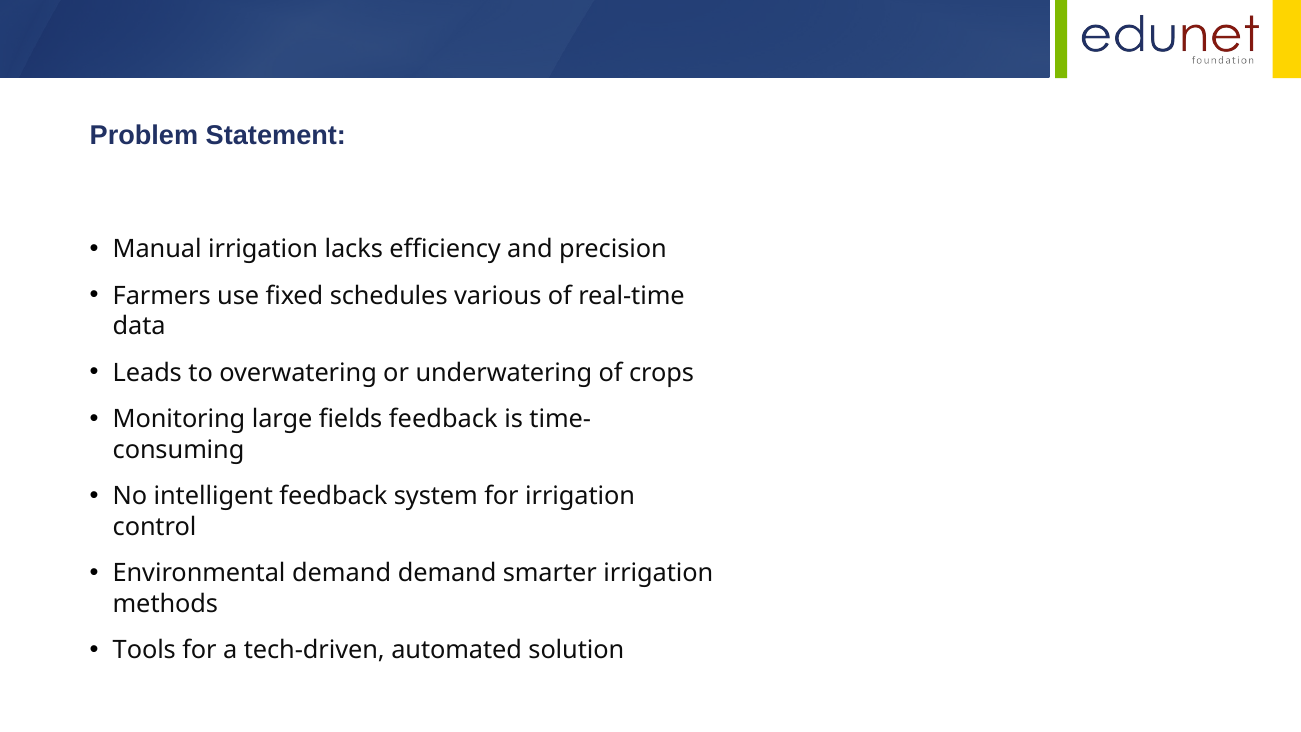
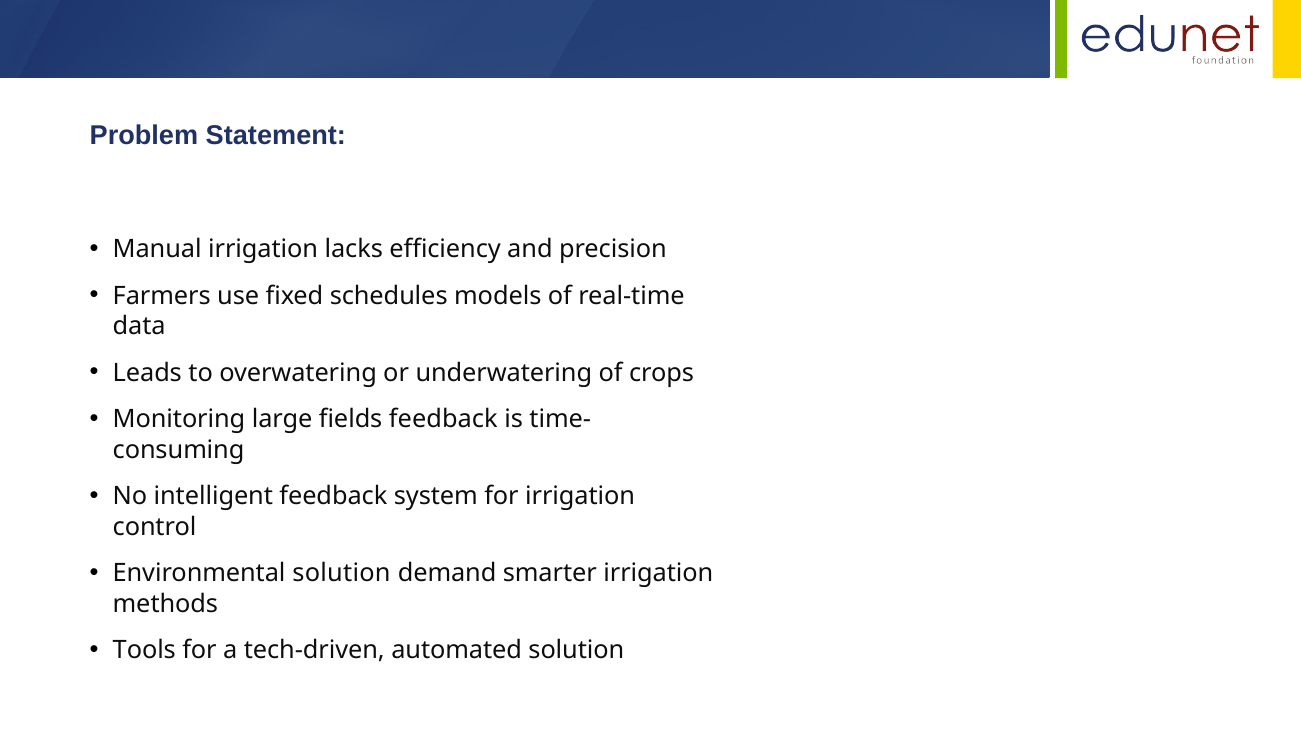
various: various -> models
Environmental demand: demand -> solution
